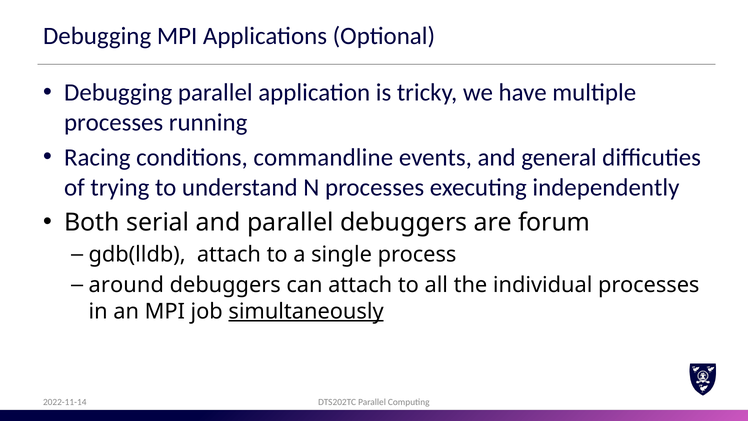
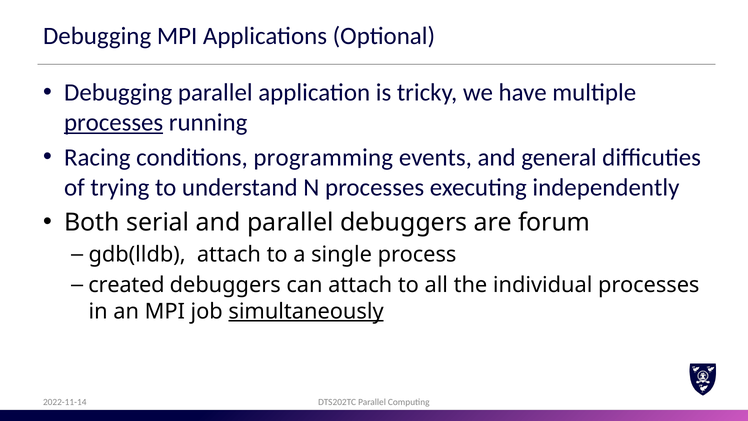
processes at (114, 123) underline: none -> present
commandline: commandline -> programming
around: around -> created
